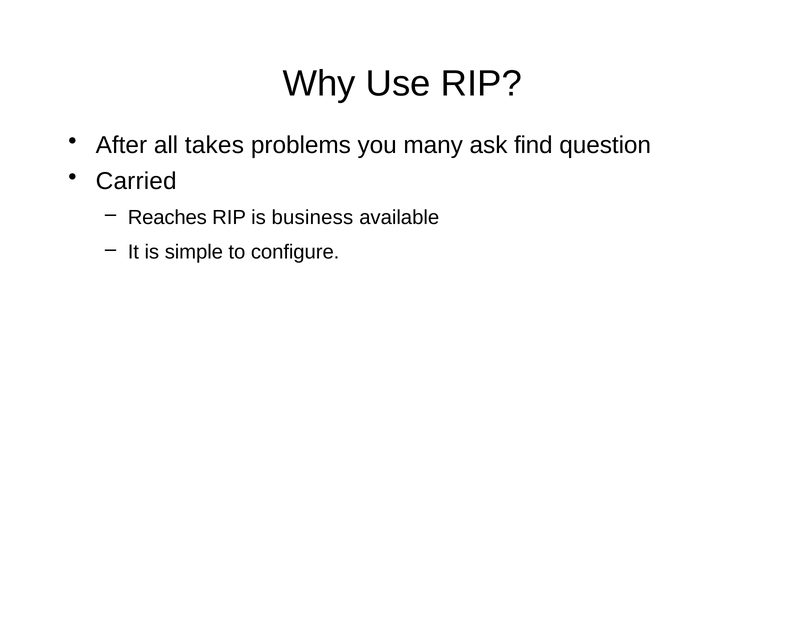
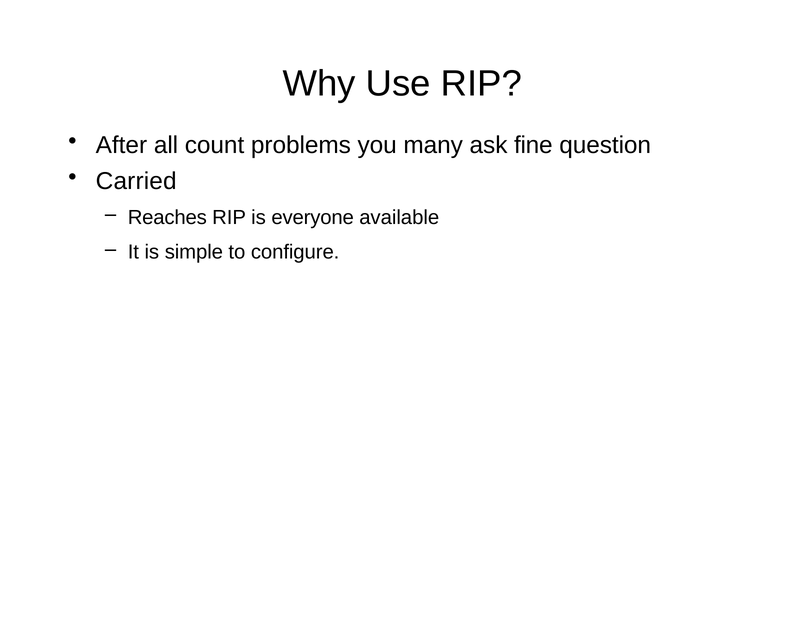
takes: takes -> count
find: find -> fine
business: business -> everyone
